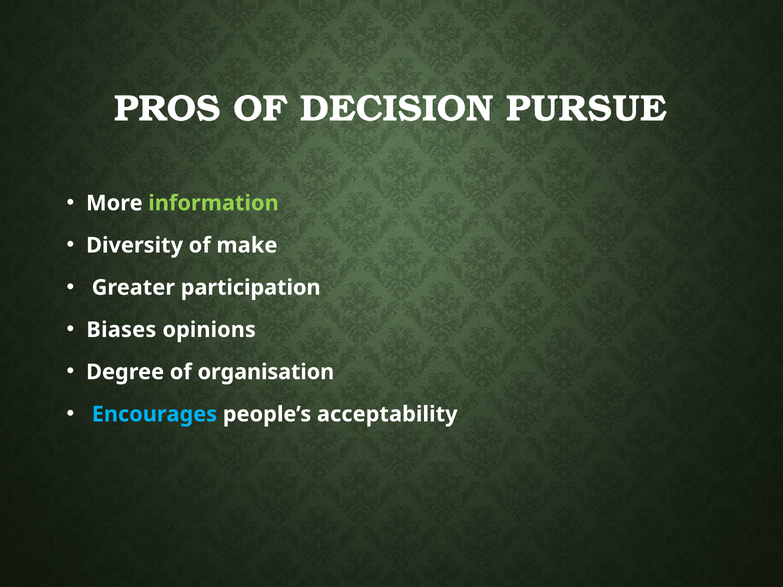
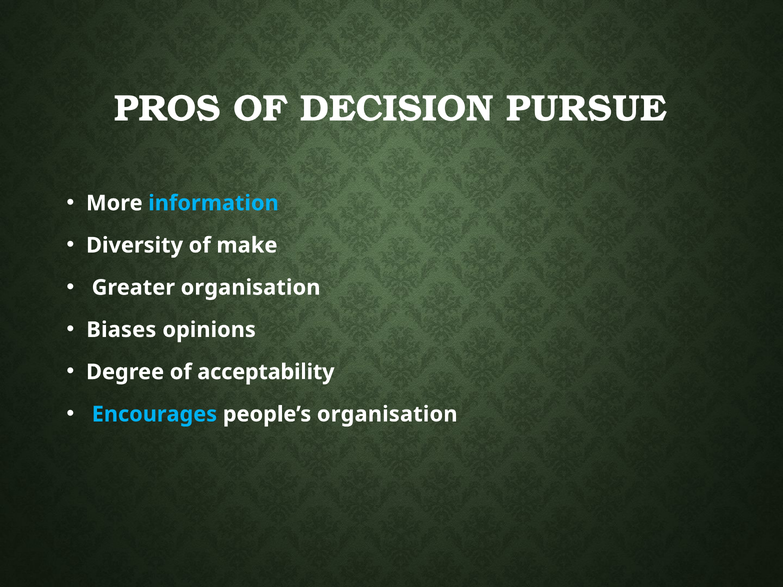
information colour: light green -> light blue
Greater participation: participation -> organisation
organisation: organisation -> acceptability
people’s acceptability: acceptability -> organisation
